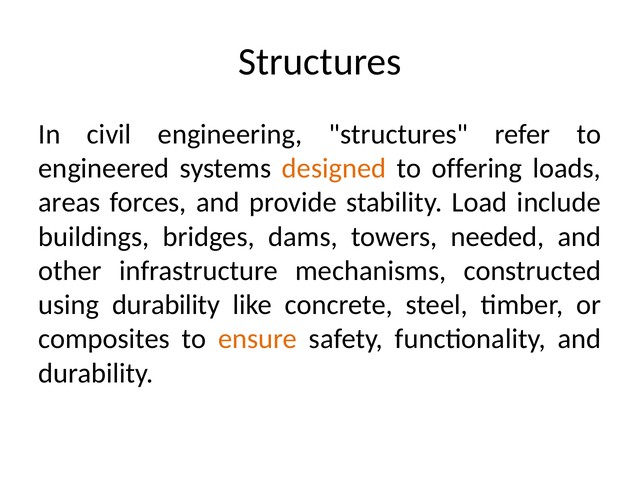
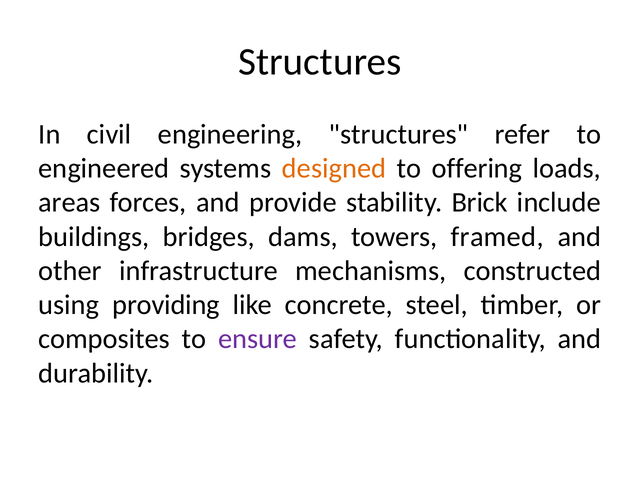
Load: Load -> Brick
needed: needed -> framed
using durability: durability -> providing
ensure colour: orange -> purple
